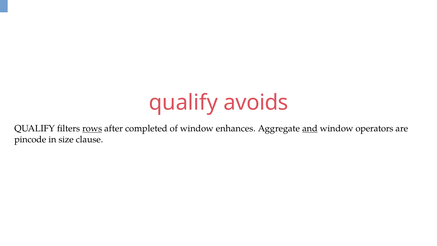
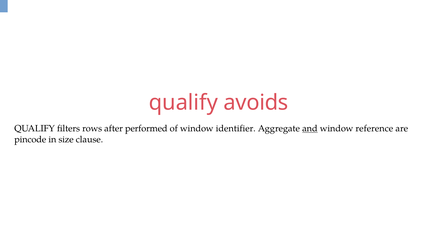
rows underline: present -> none
completed: completed -> performed
enhances: enhances -> identifier
operators: operators -> reference
